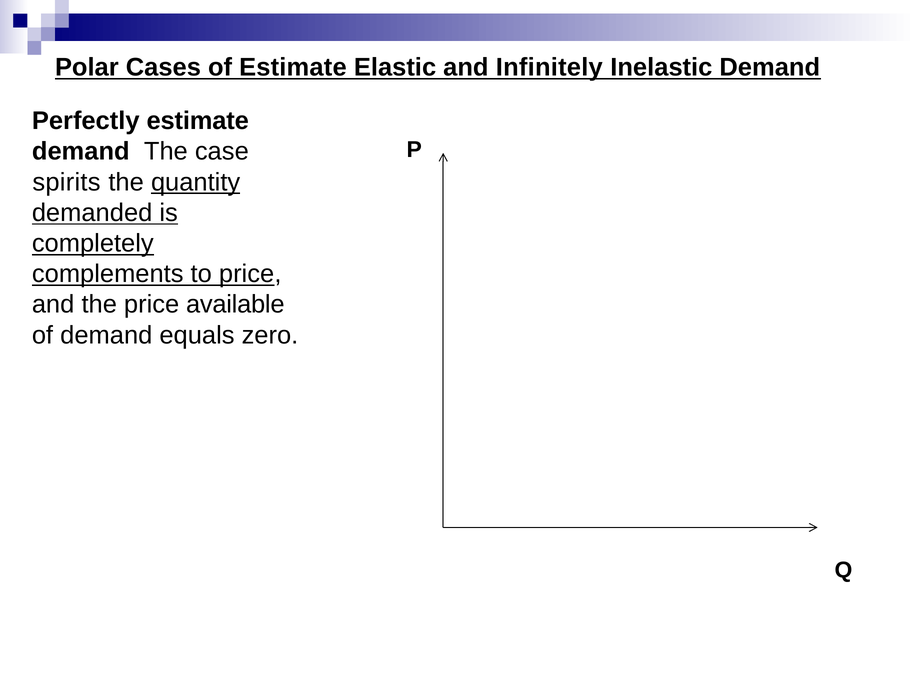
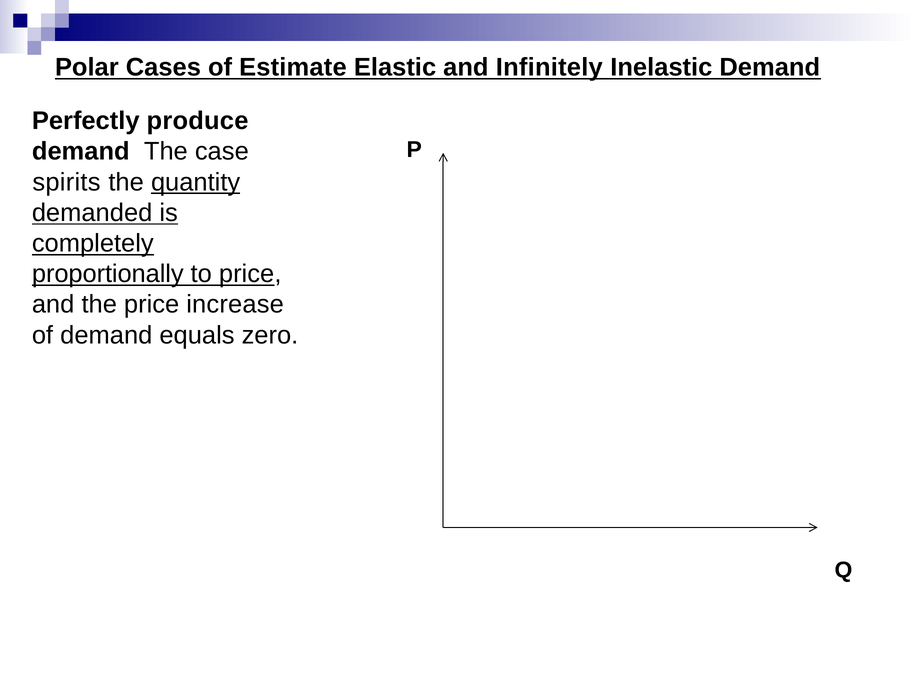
Perfectly estimate: estimate -> produce
complements: complements -> proportionally
available: available -> increase
